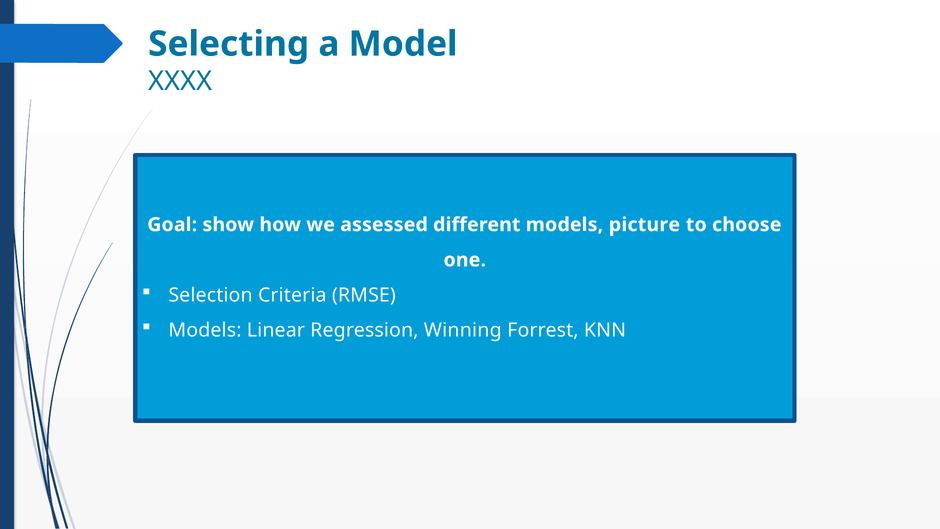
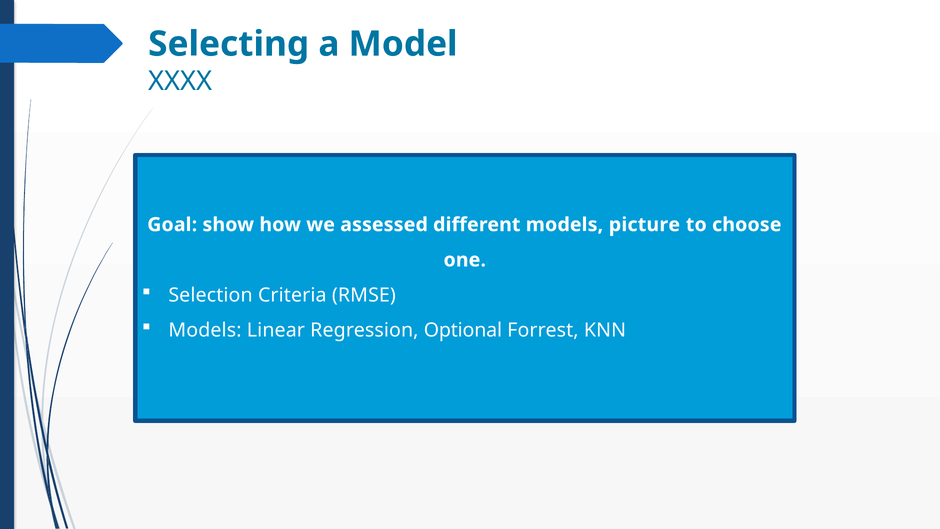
Winning: Winning -> Optional
